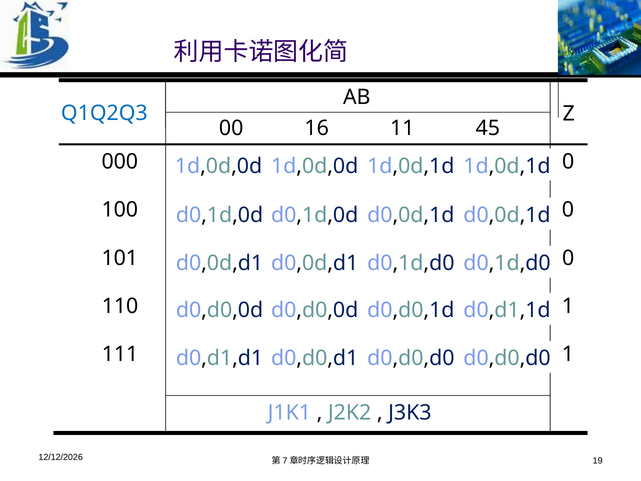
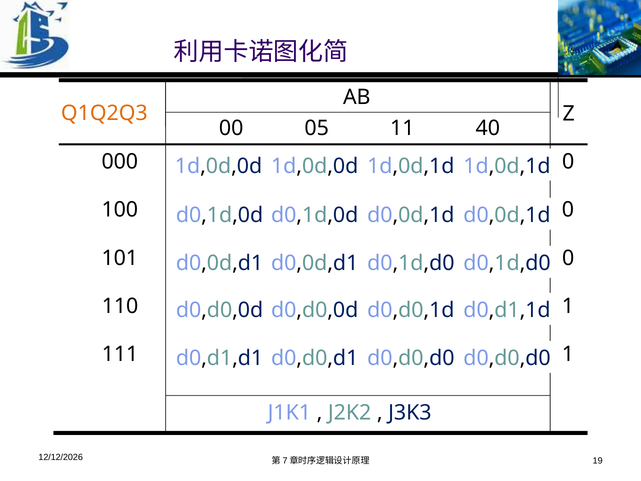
Q1Q2Q3 colour: blue -> orange
16: 16 -> 05
45: 45 -> 40
